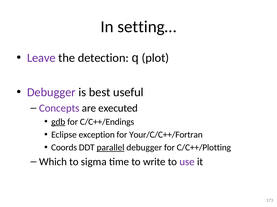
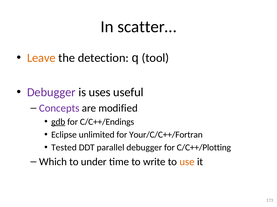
setting…: setting… -> scatter…
Leave colour: purple -> orange
plot: plot -> tool
best: best -> uses
executed: executed -> modified
exception: exception -> unlimited
Coords: Coords -> Tested
parallel underline: present -> none
sigma: sigma -> under
use colour: purple -> orange
